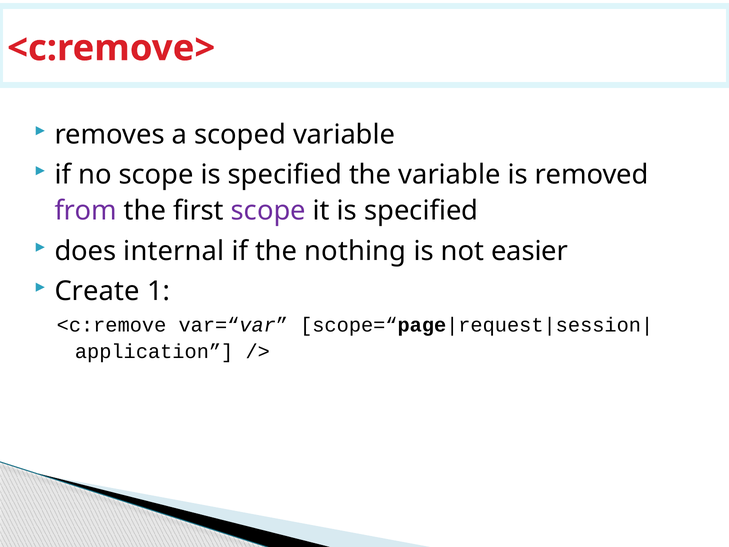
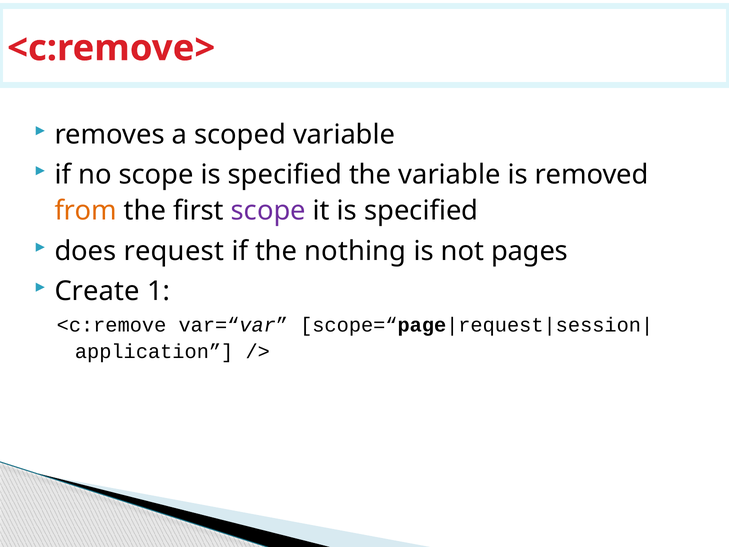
from colour: purple -> orange
internal: internal -> request
easier: easier -> pages
